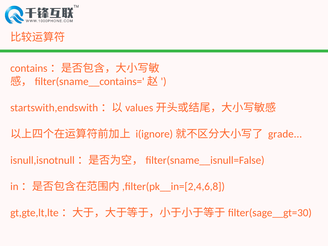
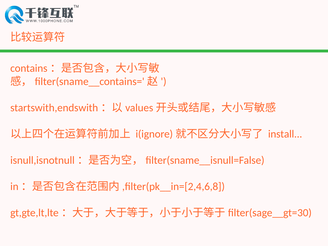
grade: grade -> install
